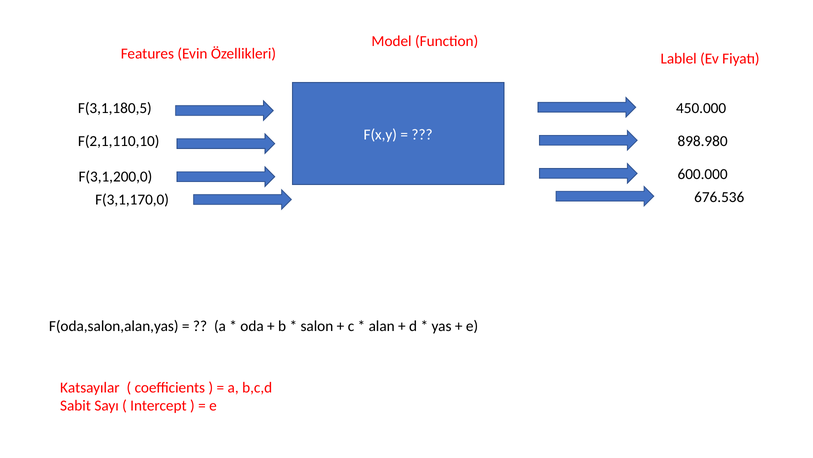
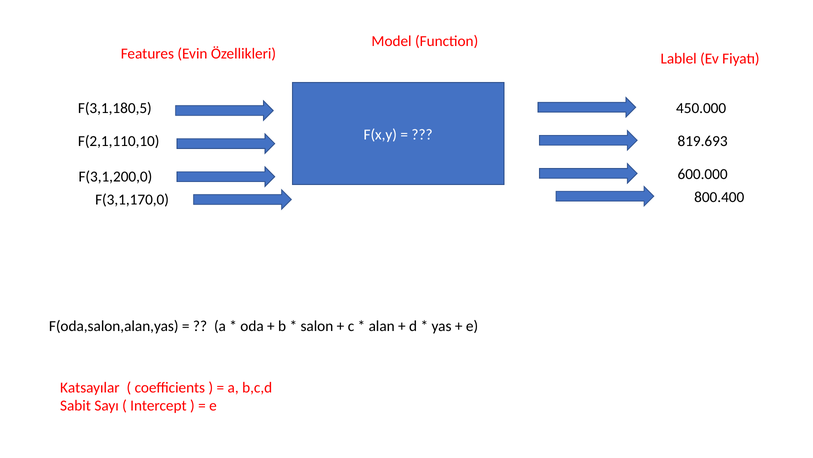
898.980: 898.980 -> 819.693
676.536: 676.536 -> 800.400
